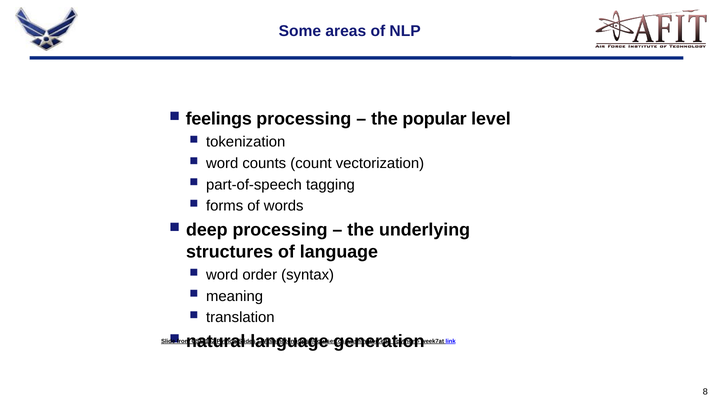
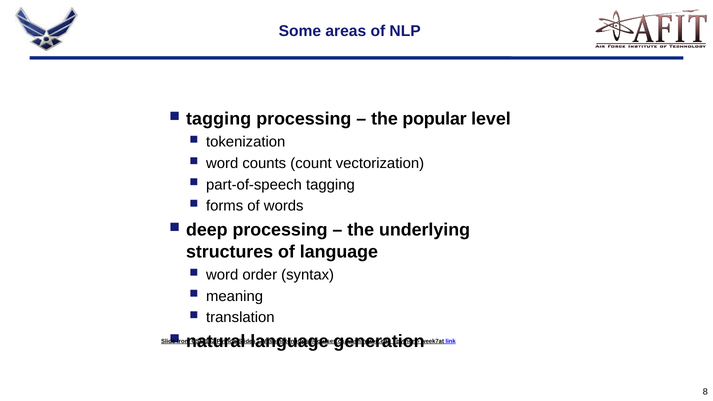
feelings at (219, 119): feelings -> tagging
